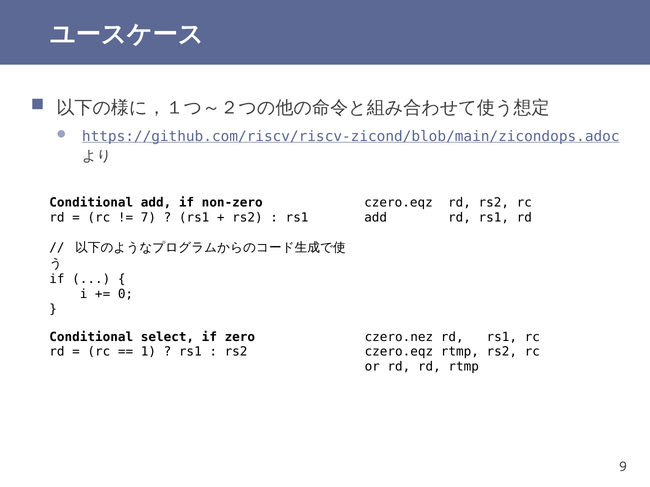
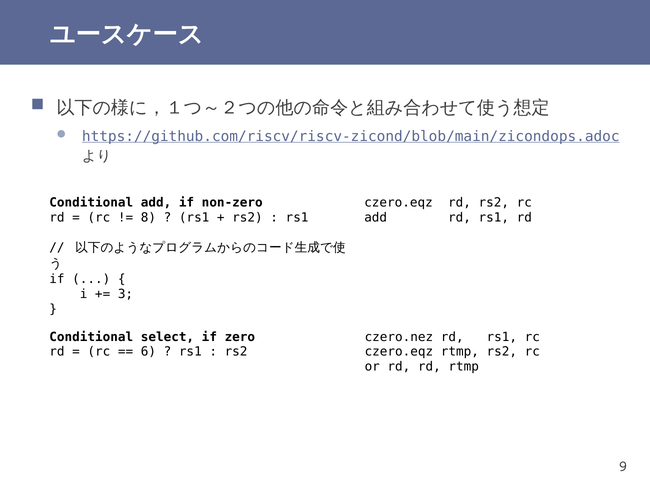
7: 7 -> 8
0: 0 -> 3
1: 1 -> 6
